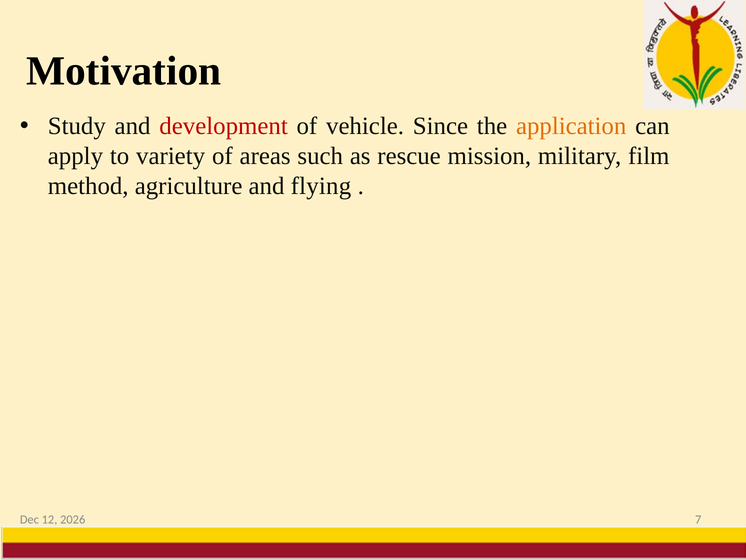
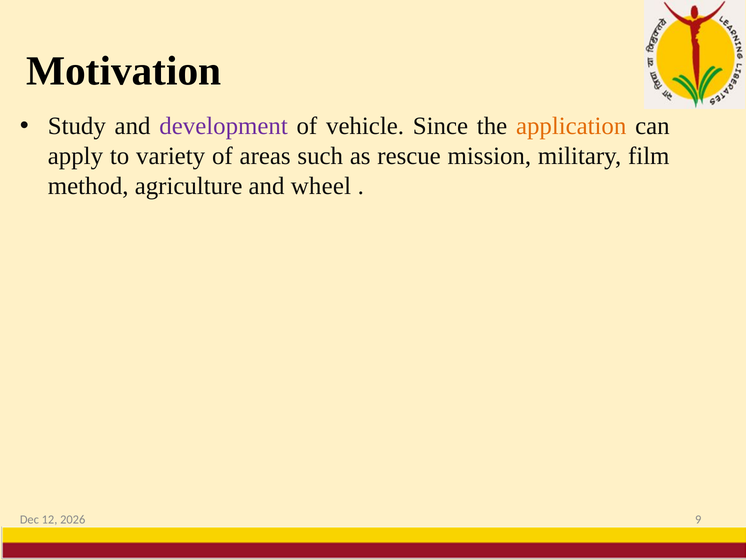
development colour: red -> purple
flying: flying -> wheel
7: 7 -> 9
